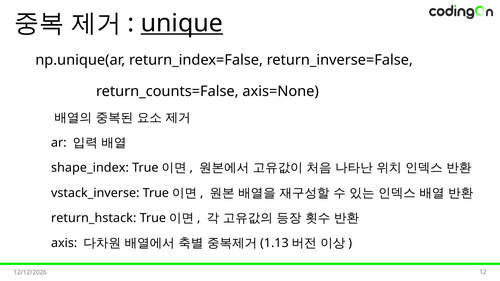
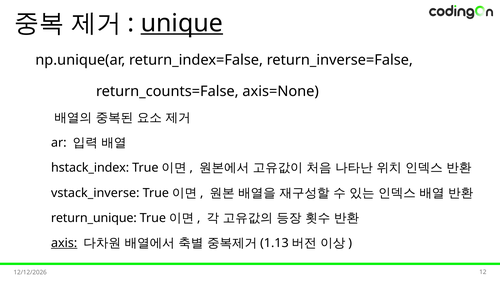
shape_index: shape_index -> hstack_index
return_hstack: return_hstack -> return_unique
axis underline: none -> present
